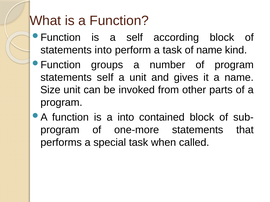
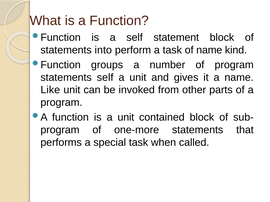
according: according -> statement
Size: Size -> Like
is a into: into -> unit
